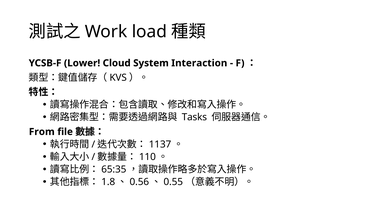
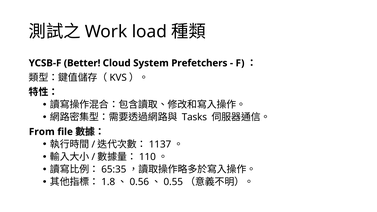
Lower: Lower -> Better
Interaction: Interaction -> Prefetchers
